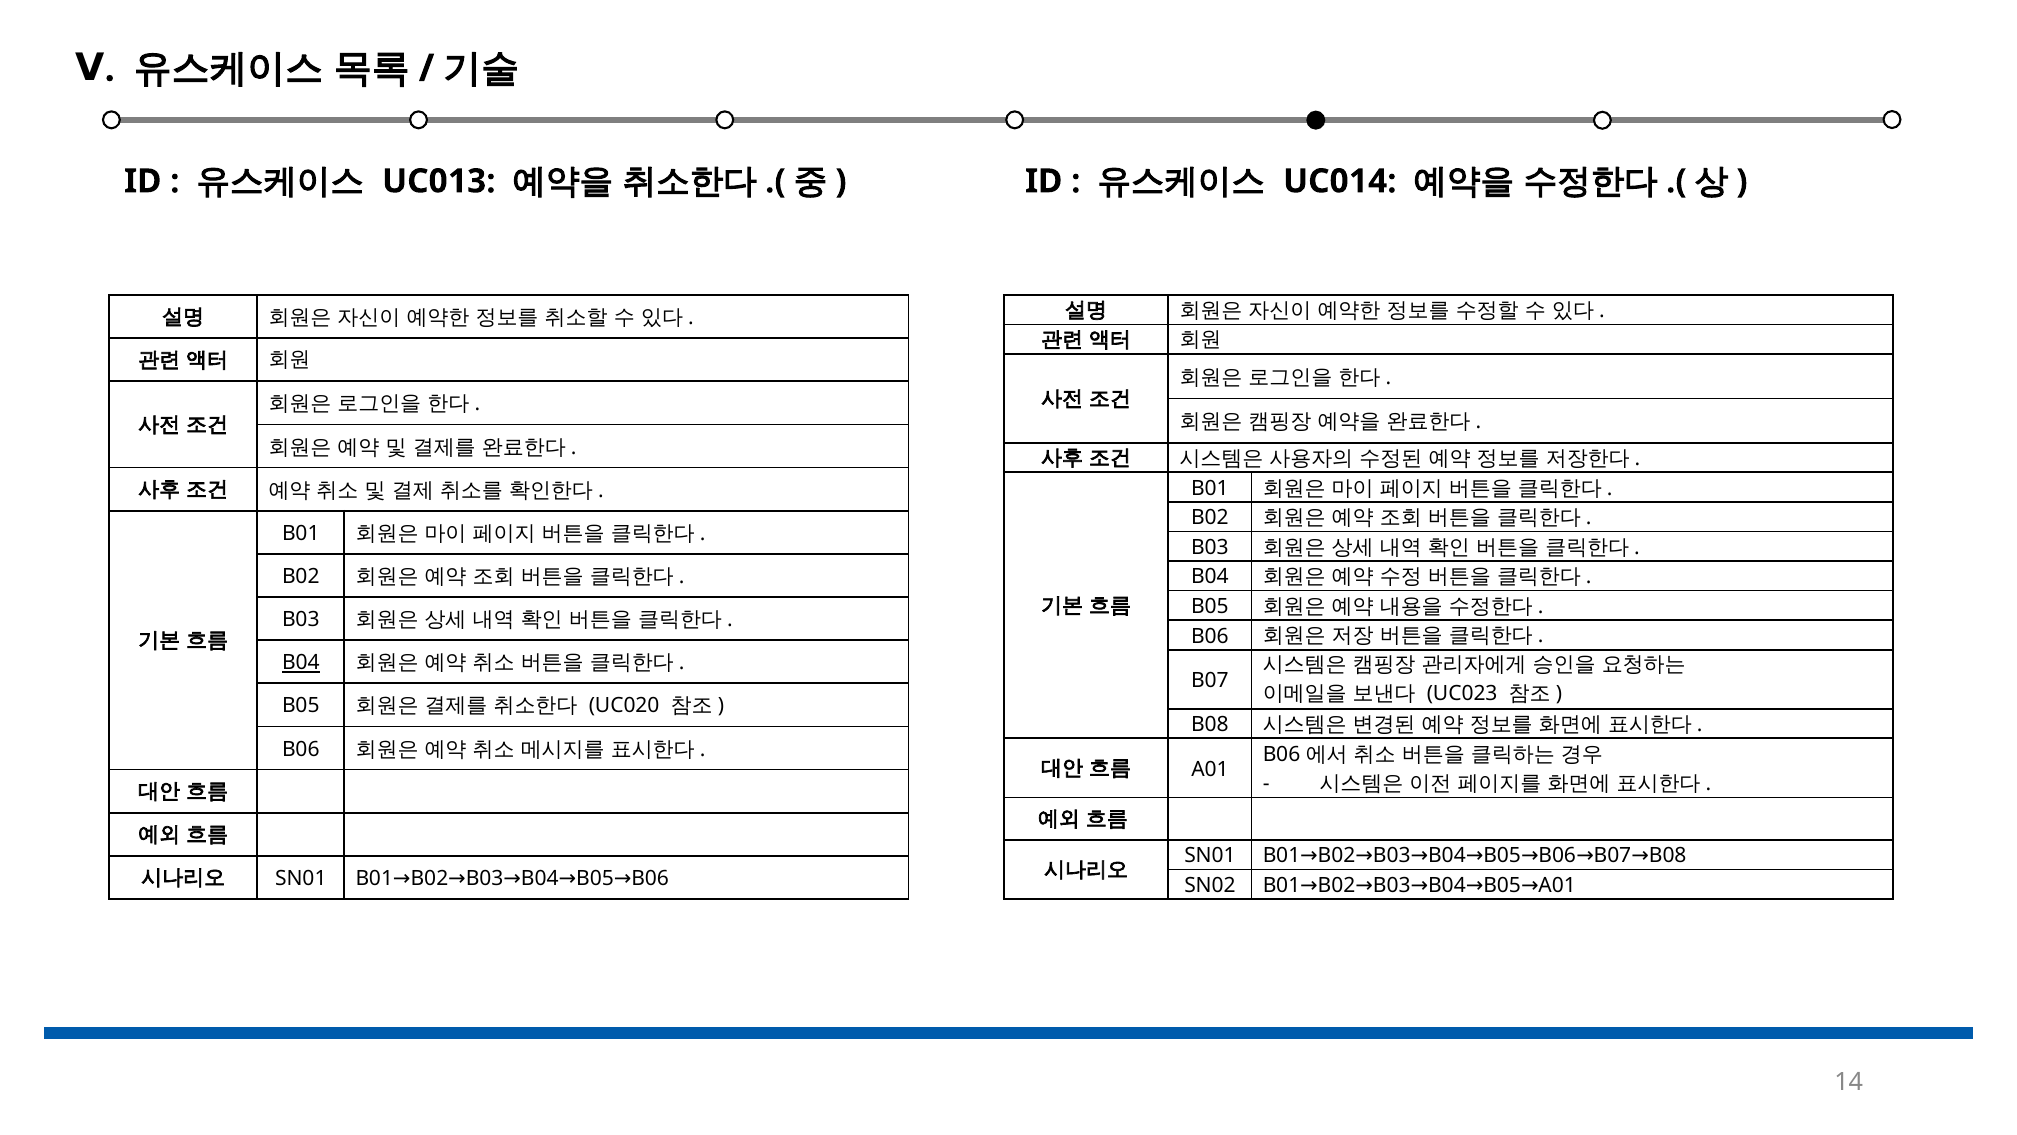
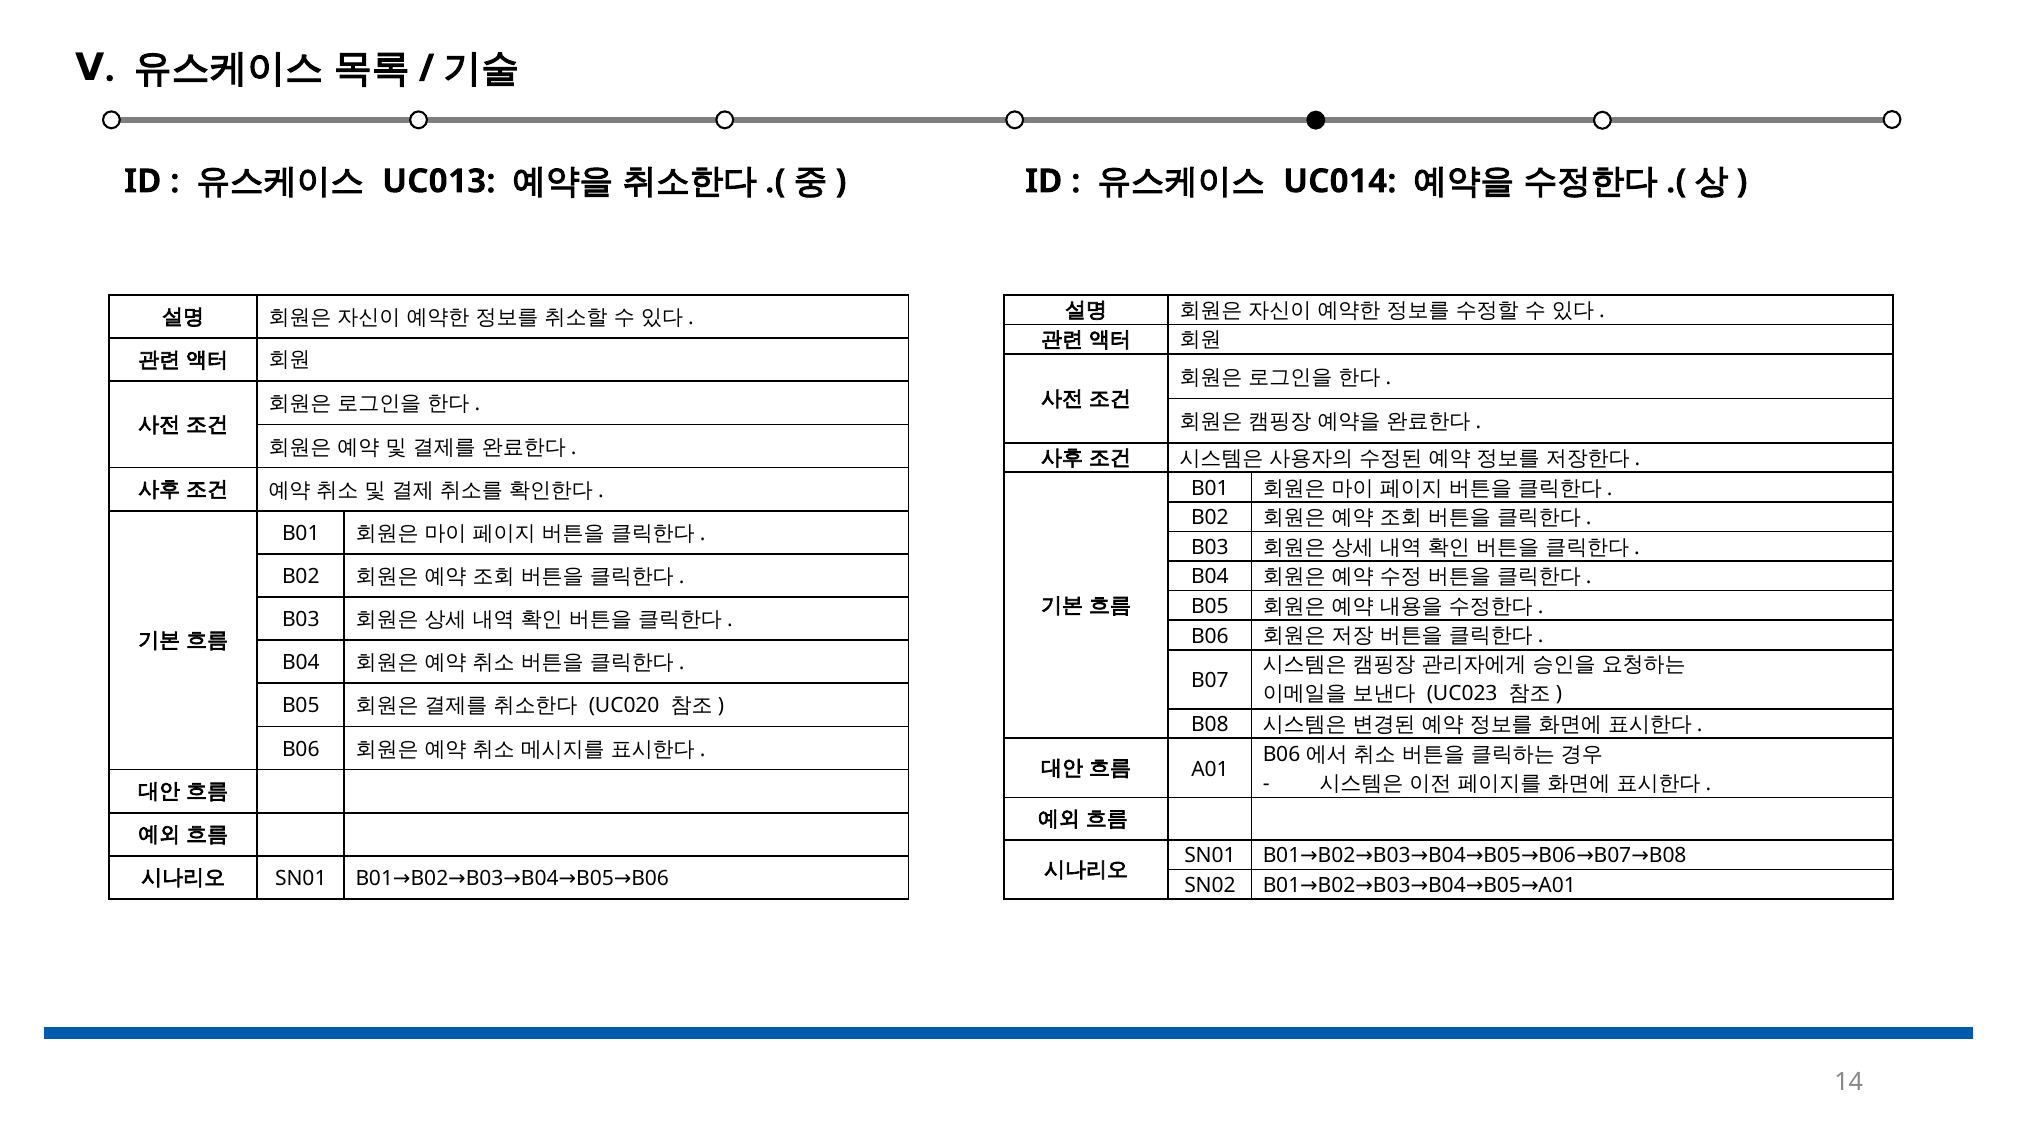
B04 at (301, 663) underline: present -> none
